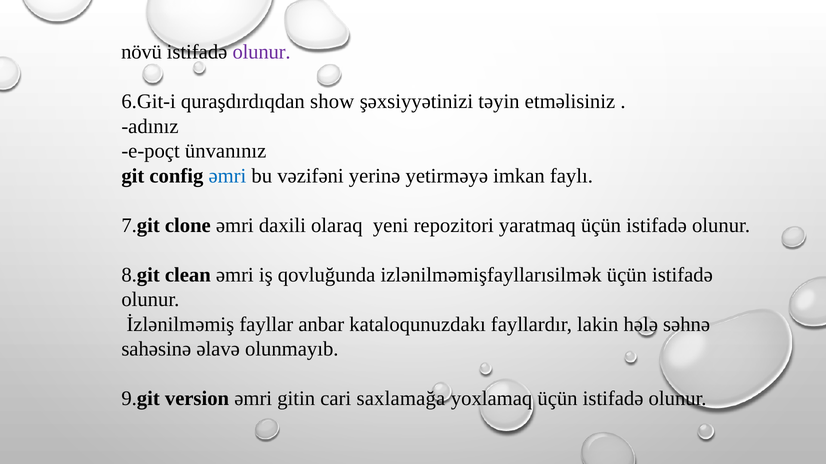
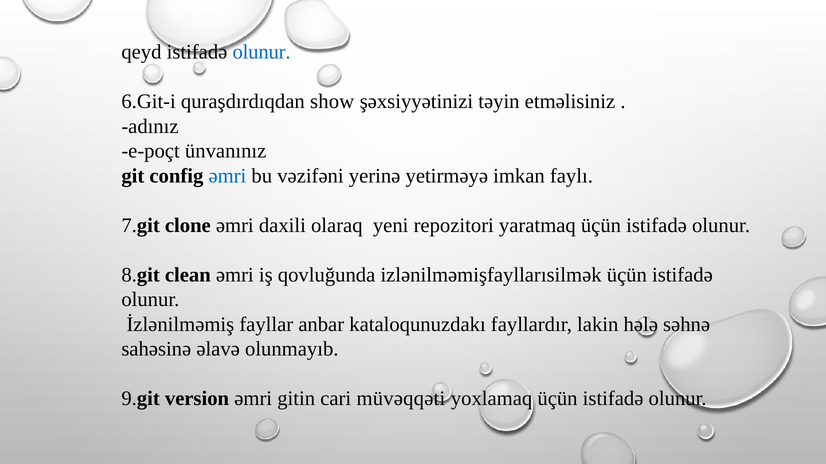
növü: növü -> qeyd
olunur at (262, 52) colour: purple -> blue
saxlamağa: saxlamağa -> müvəqqəti
